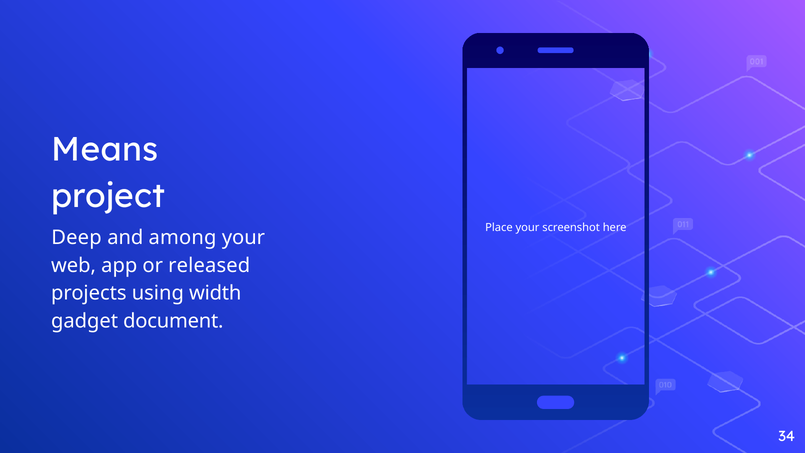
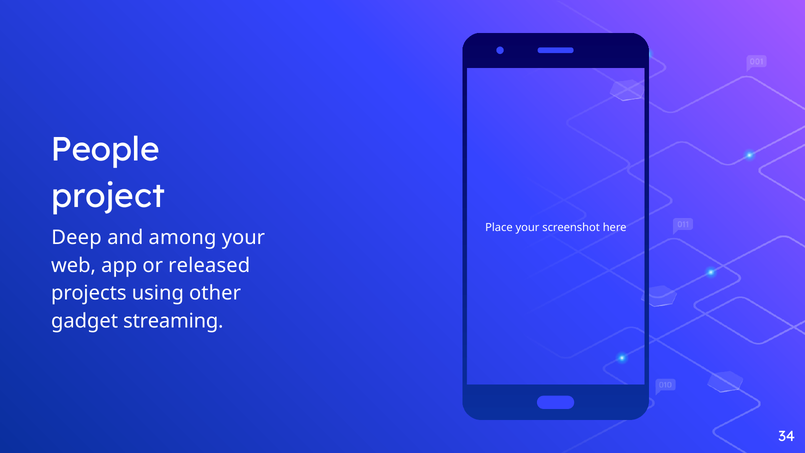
Means: Means -> People
width: width -> other
document: document -> streaming
